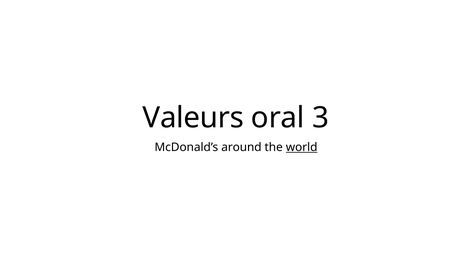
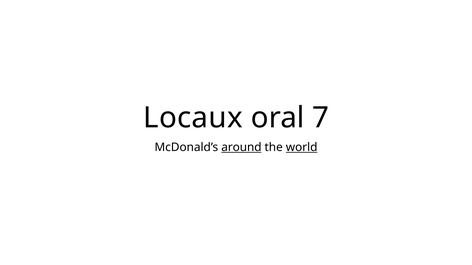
Valeurs: Valeurs -> Locaux
3: 3 -> 7
around underline: none -> present
